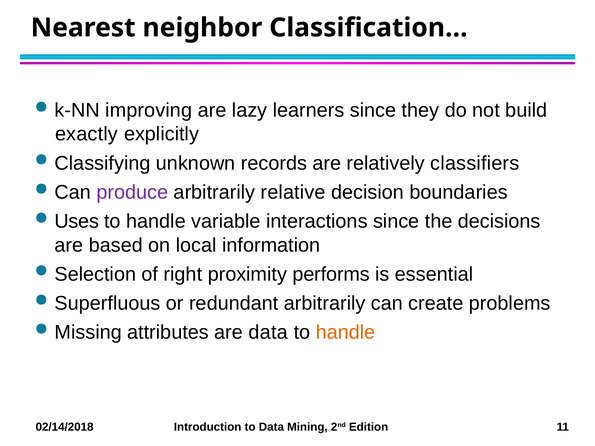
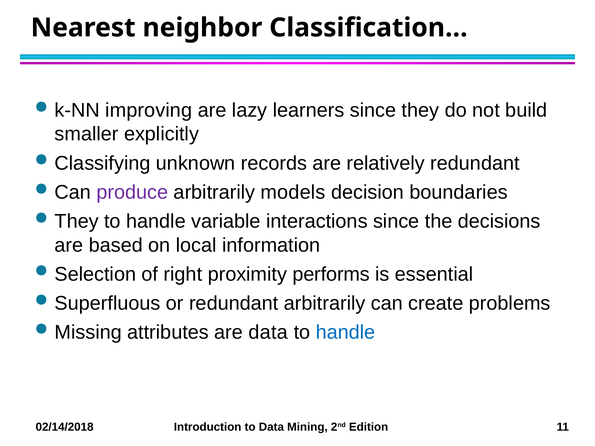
exactly: exactly -> smaller
relatively classifiers: classifiers -> redundant
relative: relative -> models
Uses at (77, 221): Uses -> They
handle at (345, 333) colour: orange -> blue
